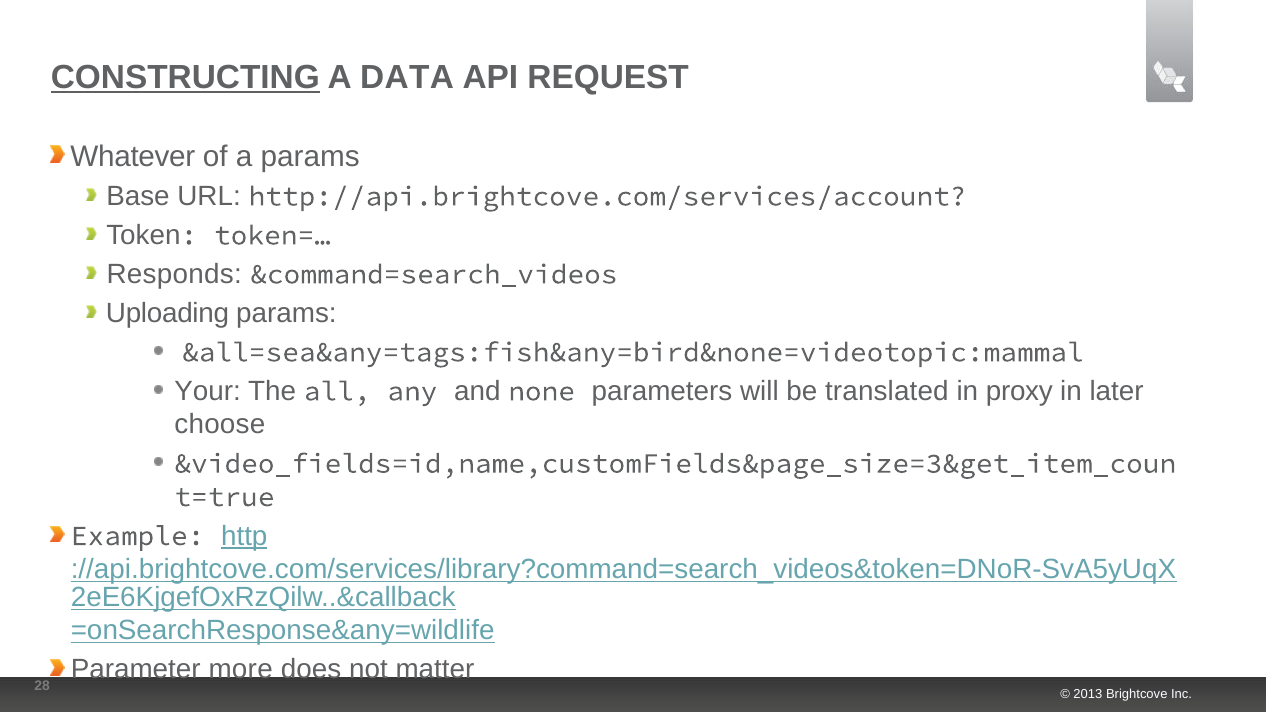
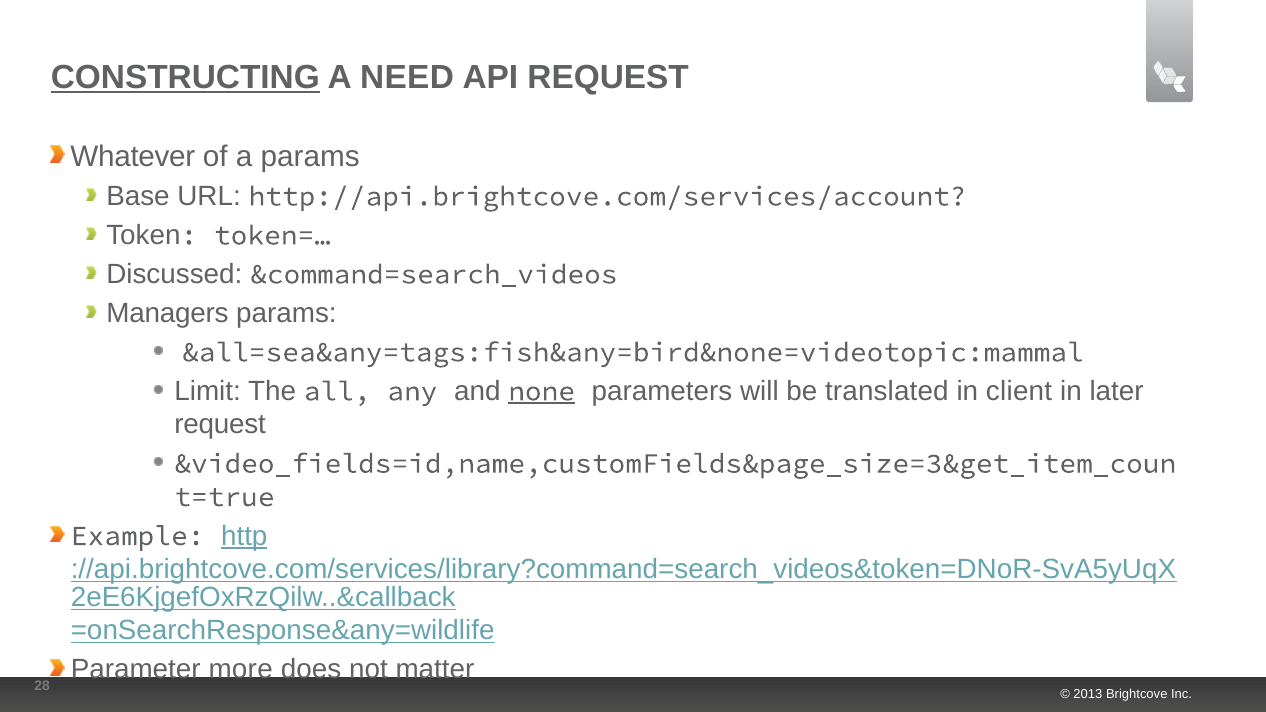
DATA: DATA -> NEED
Responds: Responds -> Discussed
Uploading: Uploading -> Managers
Your: Your -> Limit
none underline: none -> present
proxy: proxy -> client
choose at (220, 425): choose -> request
